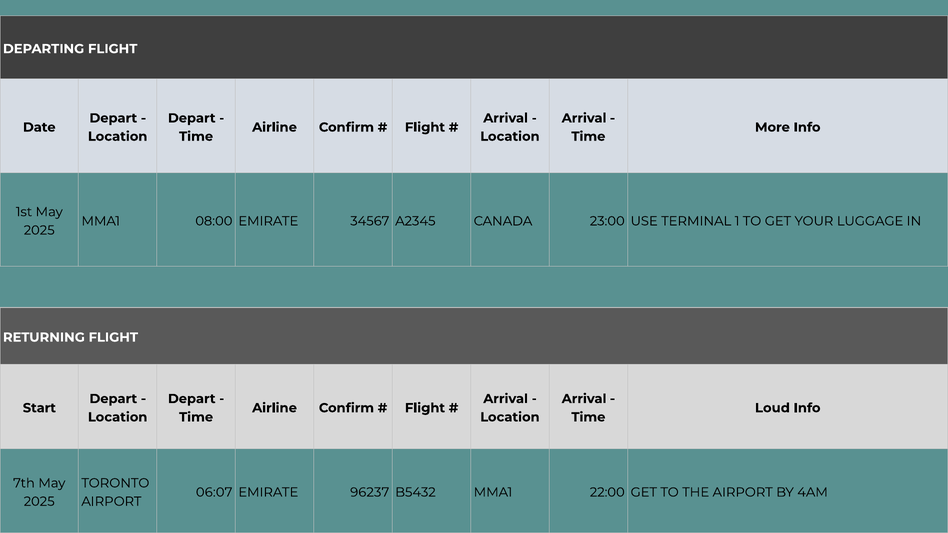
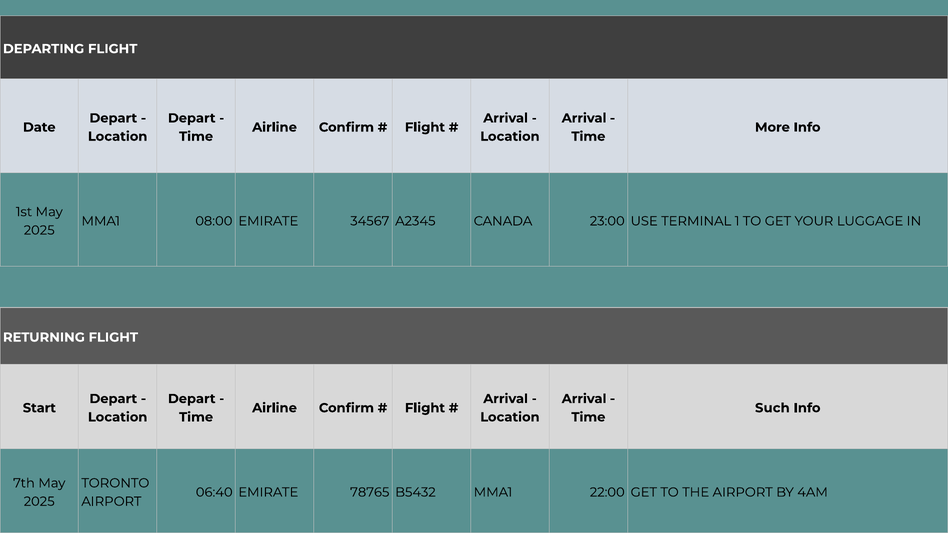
Loud: Loud -> Such
06:07: 06:07 -> 06:40
96237: 96237 -> 78765
